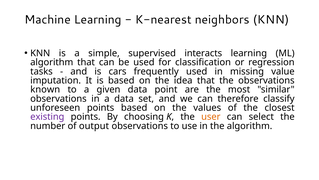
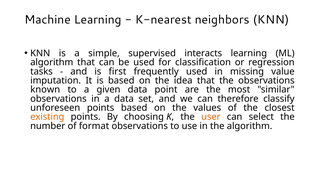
cars: cars -> first
existing colour: purple -> orange
output: output -> format
